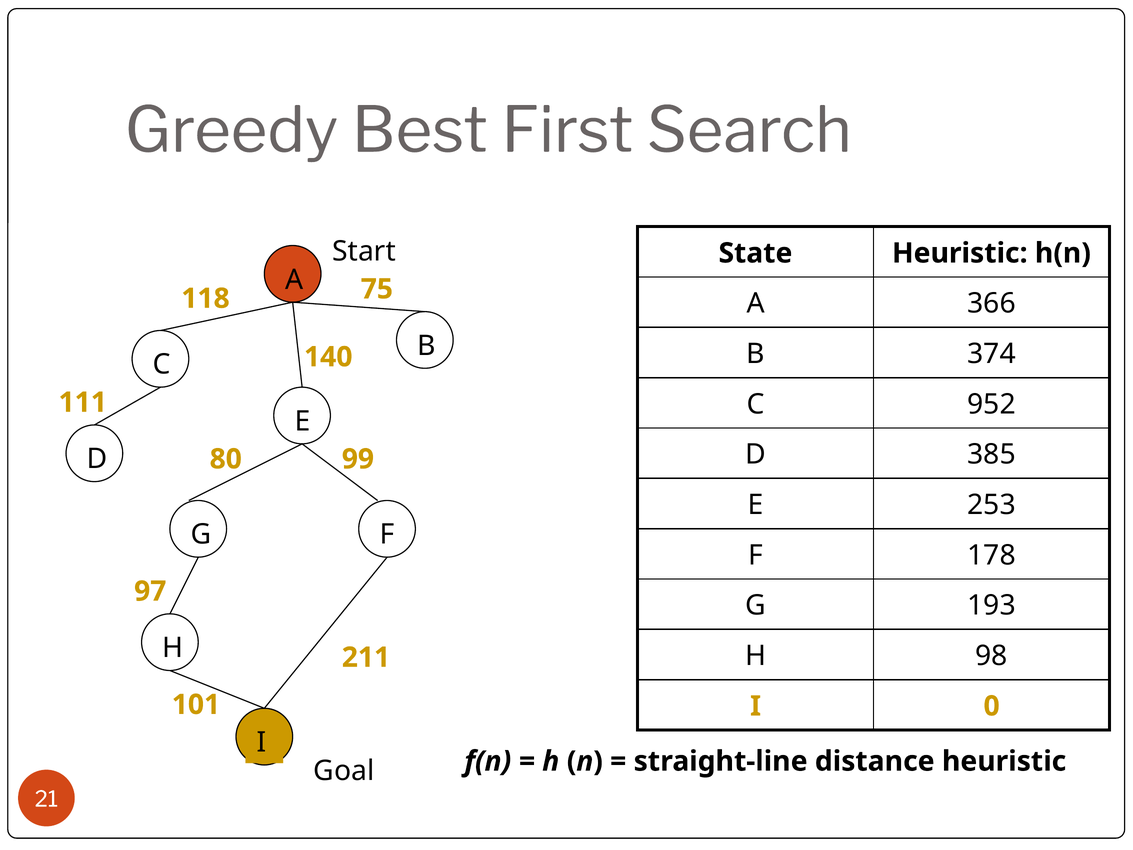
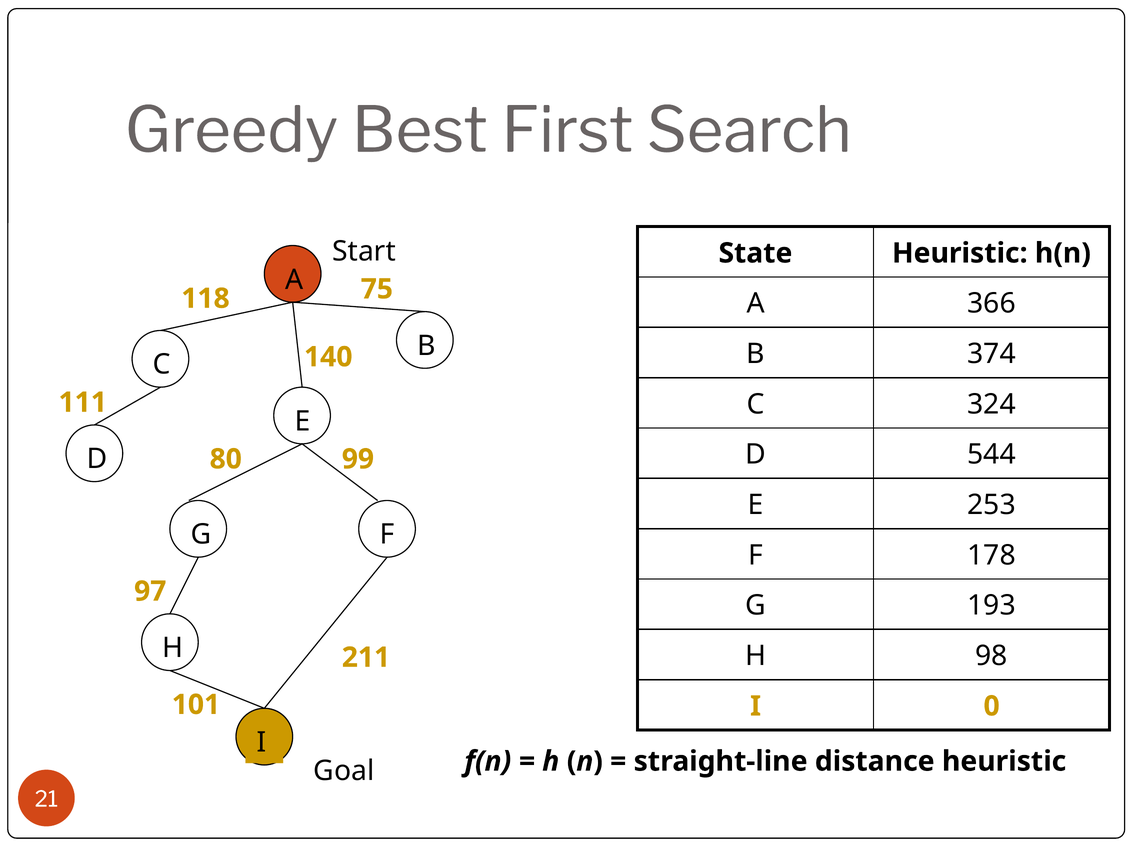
952: 952 -> 324
385: 385 -> 544
